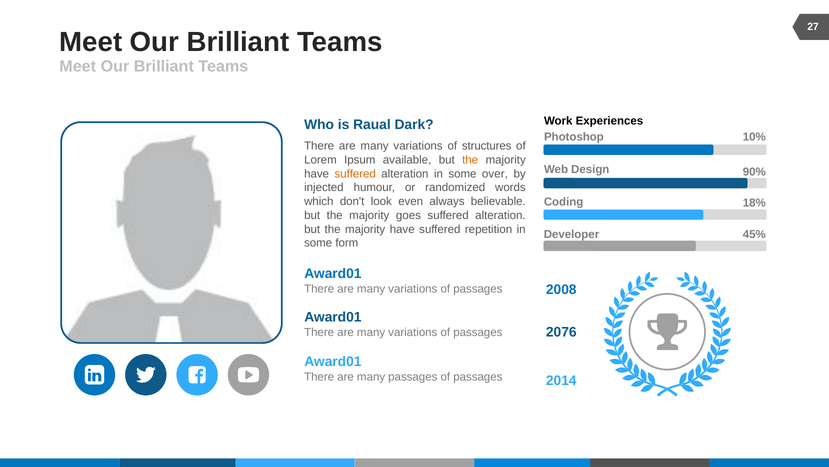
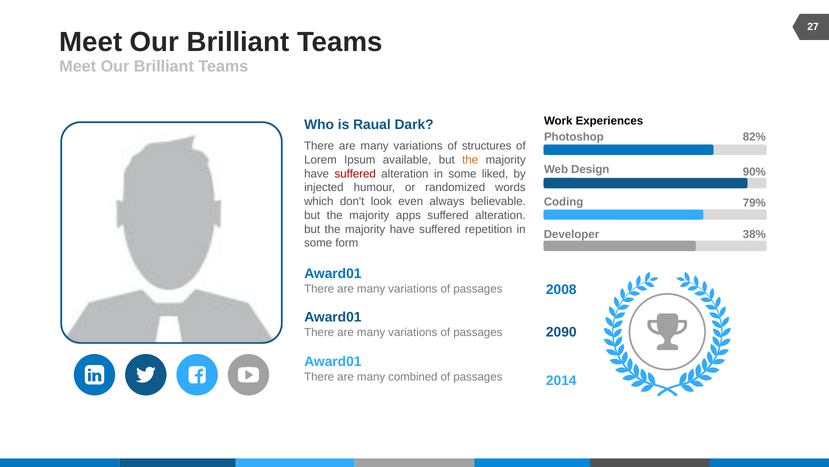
10%: 10% -> 82%
suffered at (355, 174) colour: orange -> red
over: over -> liked
18%: 18% -> 79%
goes: goes -> apps
45%: 45% -> 38%
2076: 2076 -> 2090
many passages: passages -> combined
